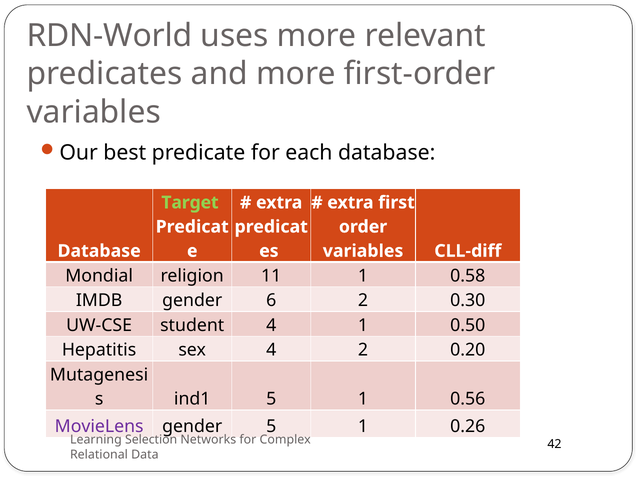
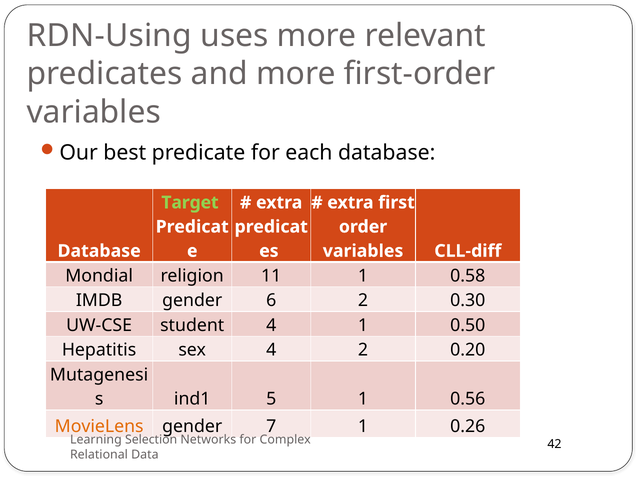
RDN-World: RDN-World -> RDN-Using
MovieLens colour: purple -> orange
gender 5: 5 -> 7
